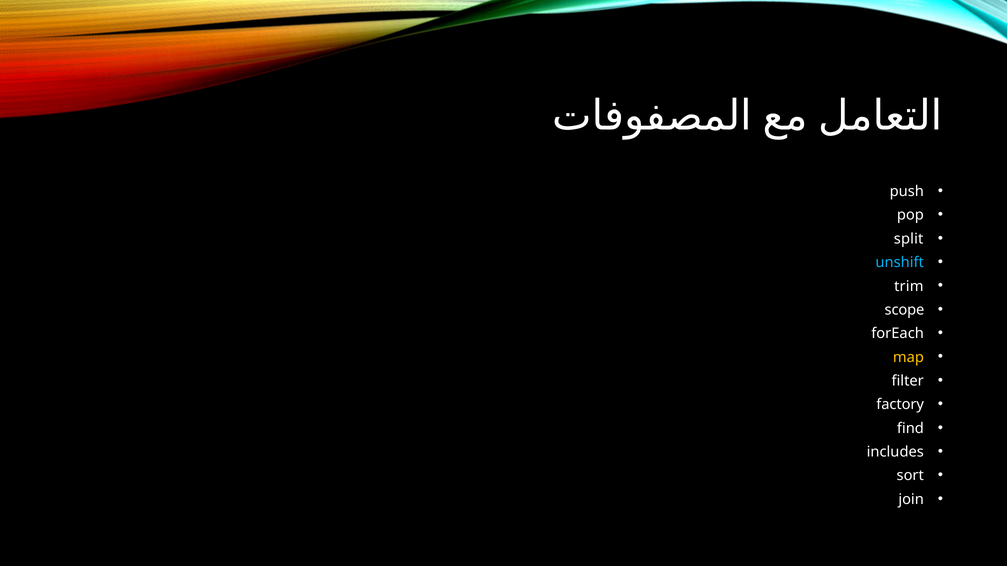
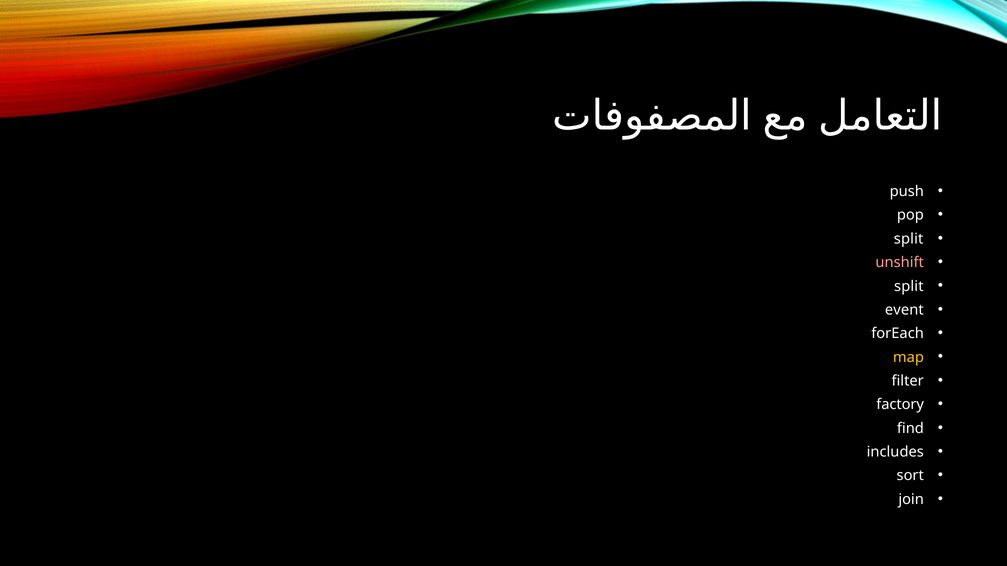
unshift colour: light blue -> pink
trim at (909, 286): trim -> split
scope: scope -> event
